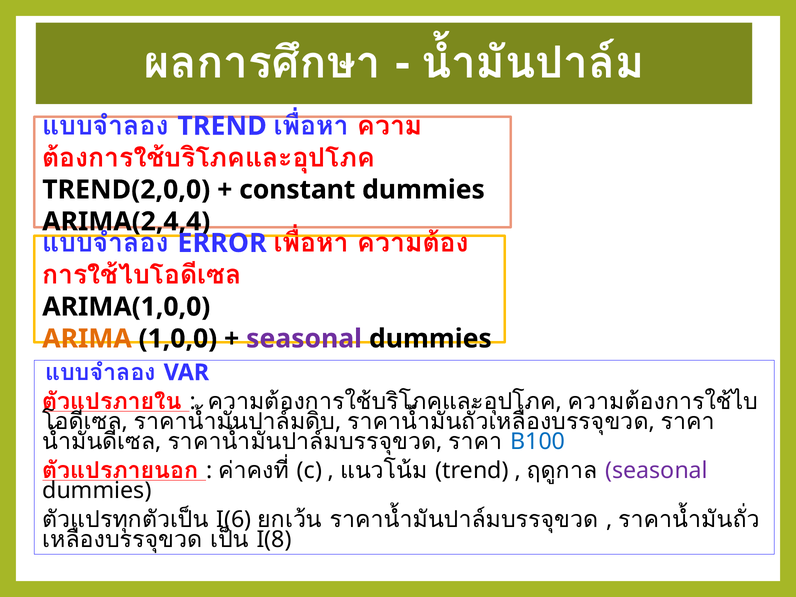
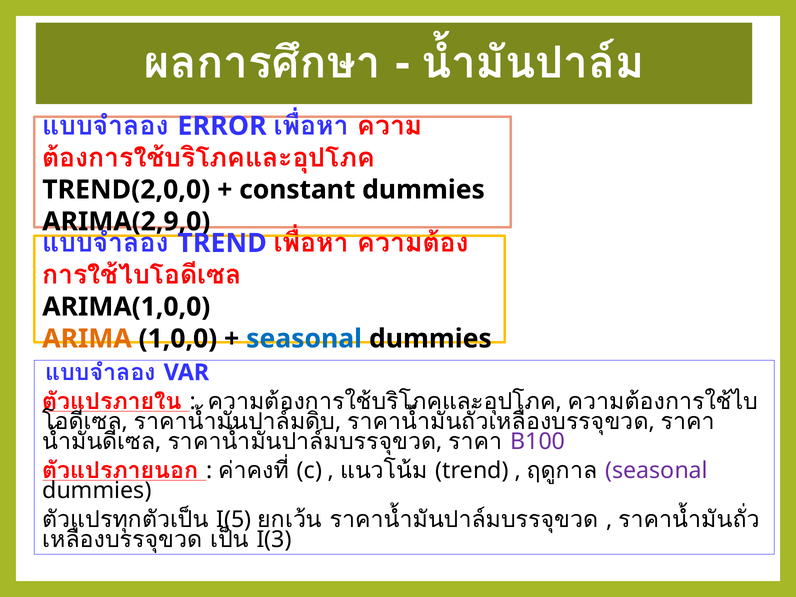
TREND at (222, 126): TREND -> ERROR
ARIMA(2,4,4: ARIMA(2,4,4 -> ARIMA(2,9,0
ERROR at (222, 243): ERROR -> TREND
seasonal at (304, 339) colour: purple -> blue
B100 colour: blue -> purple
I(6: I(6 -> I(5
I(8: I(8 -> I(3
